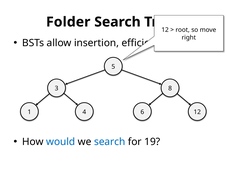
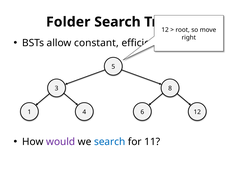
insertion: insertion -> constant
would colour: blue -> purple
19: 19 -> 11
